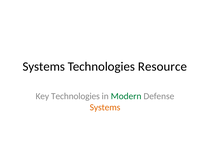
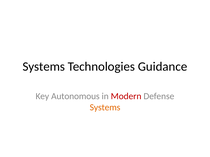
Resource: Resource -> Guidance
Key Technologies: Technologies -> Autonomous
Modern colour: green -> red
